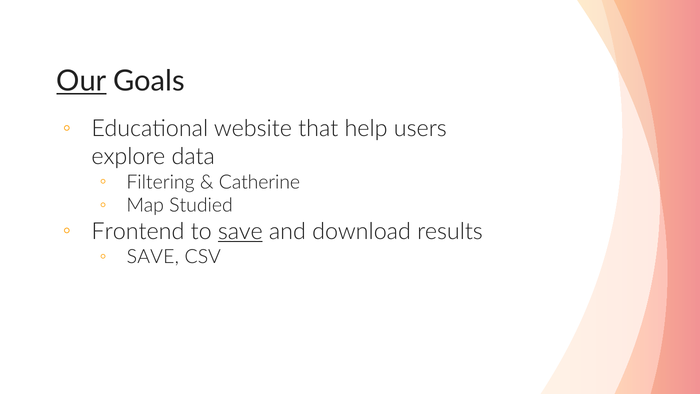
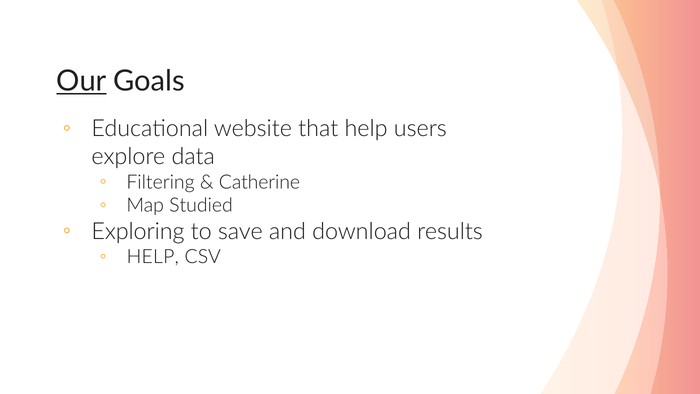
Frontend: Frontend -> Exploring
save at (240, 231) underline: present -> none
SAVE at (153, 257): SAVE -> HELP
